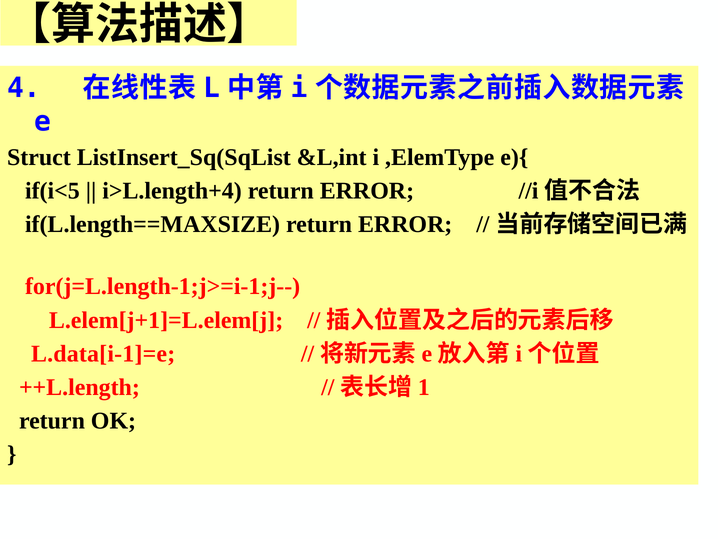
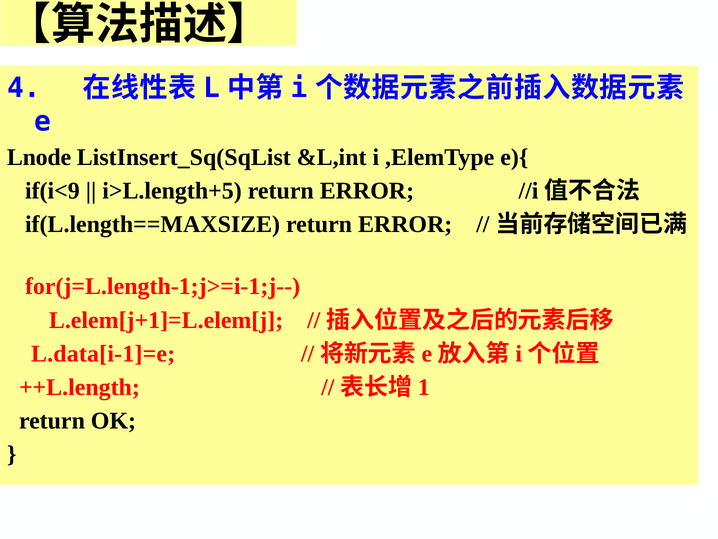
Struct: Struct -> Lnode
if(i<5: if(i<5 -> if(i<9
i>L.length+4: i>L.length+4 -> i>L.length+5
